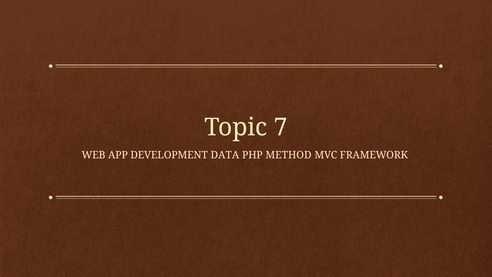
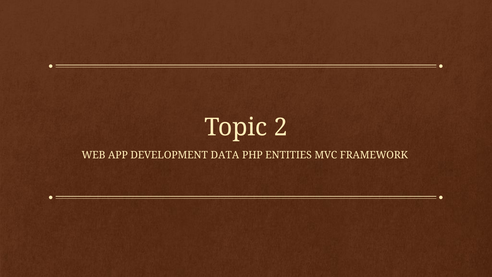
7: 7 -> 2
METHOD: METHOD -> ENTITIES
